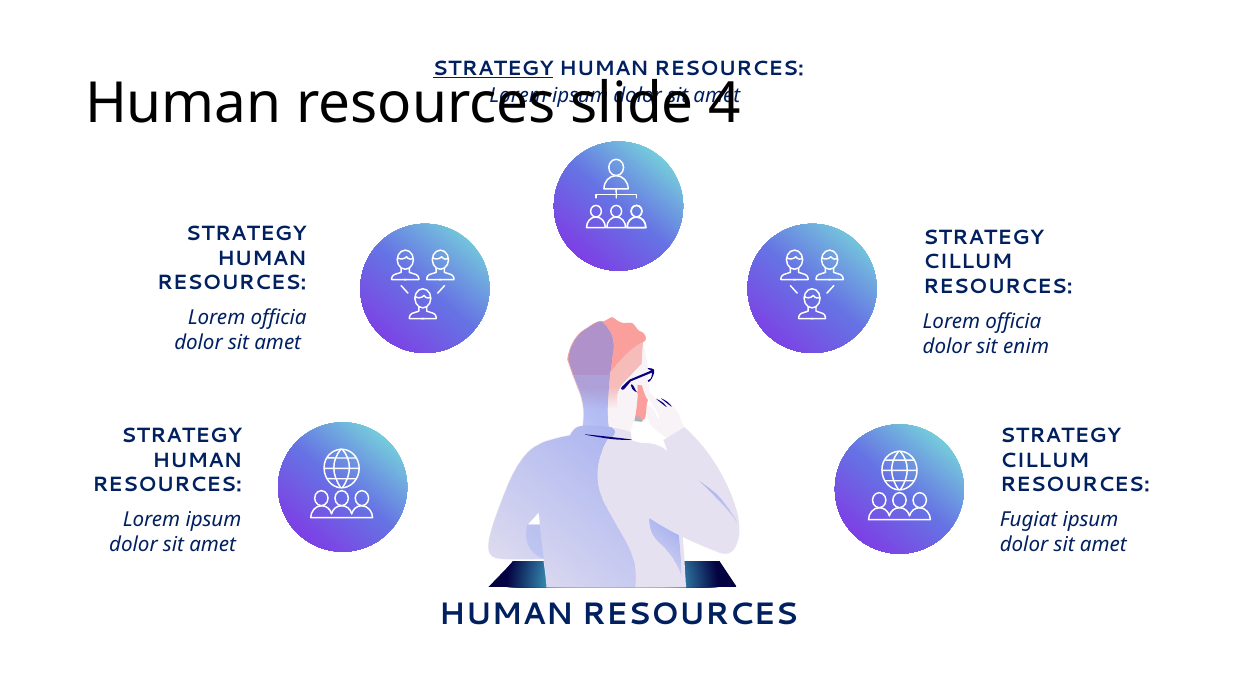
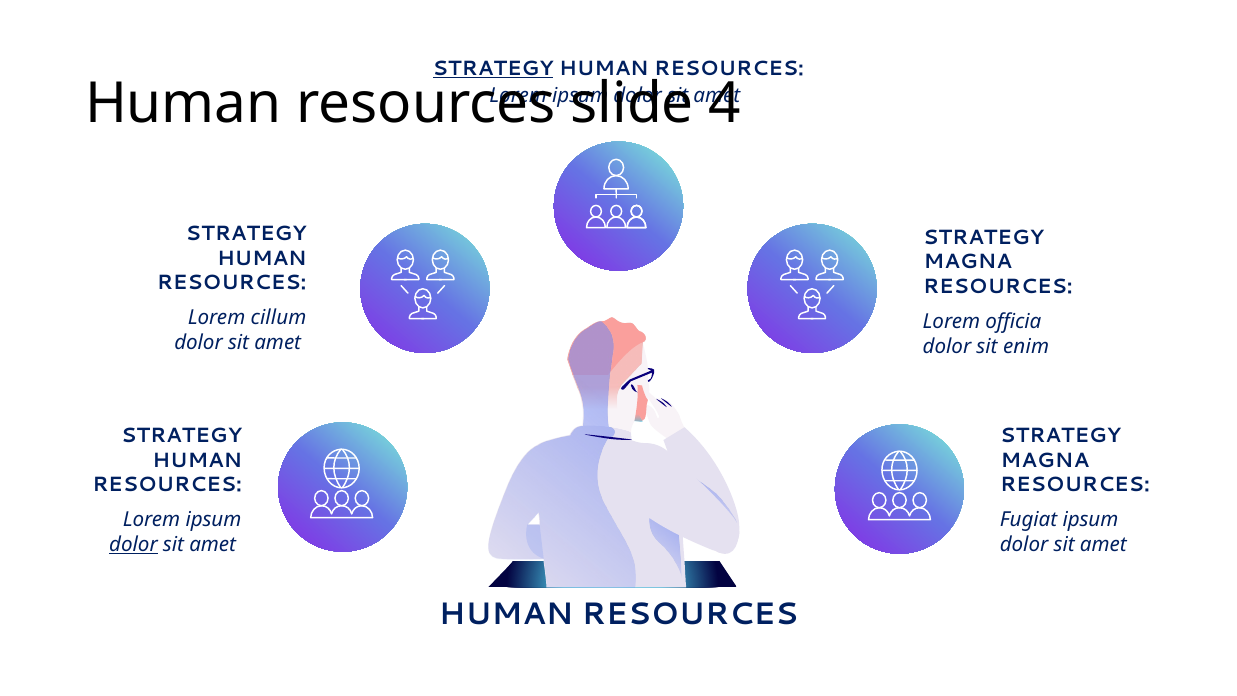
CILLUM at (968, 262): CILLUM -> MAGNA
officia at (279, 318): officia -> cillum
CILLUM at (1045, 460): CILLUM -> MAGNA
dolor at (133, 545) underline: none -> present
